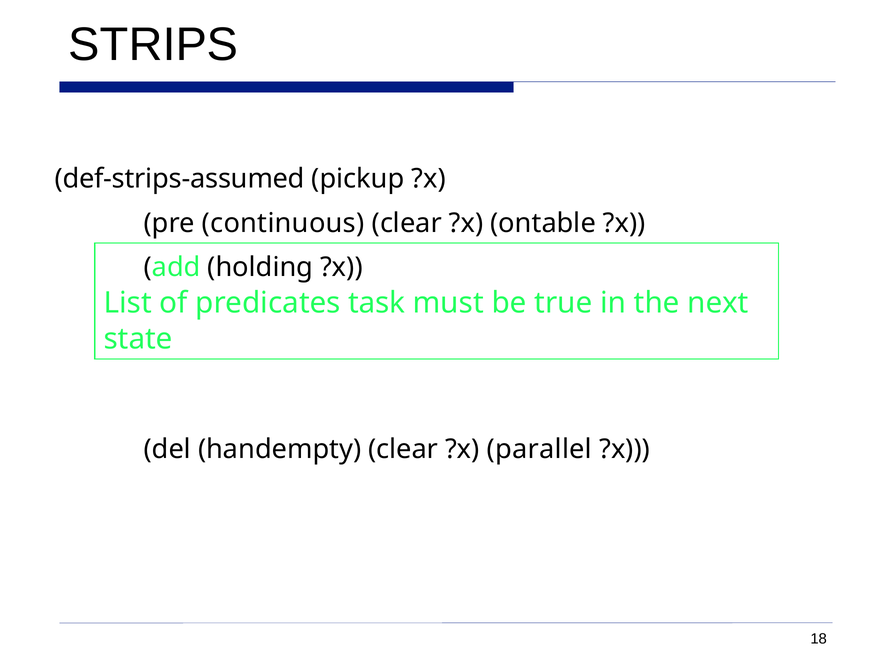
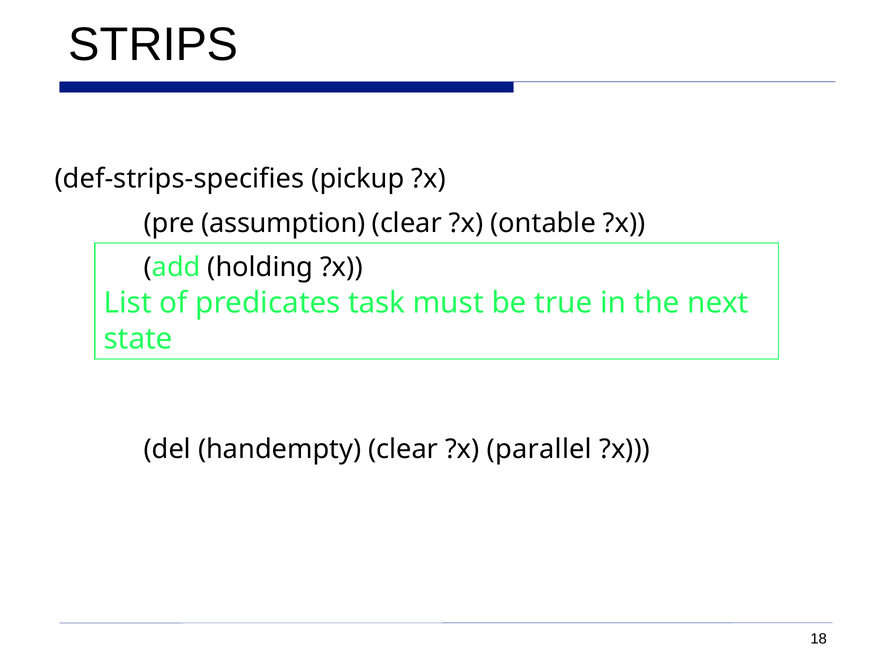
def-strips-assumed: def-strips-assumed -> def-strips-specifies
continuous: continuous -> assumption
